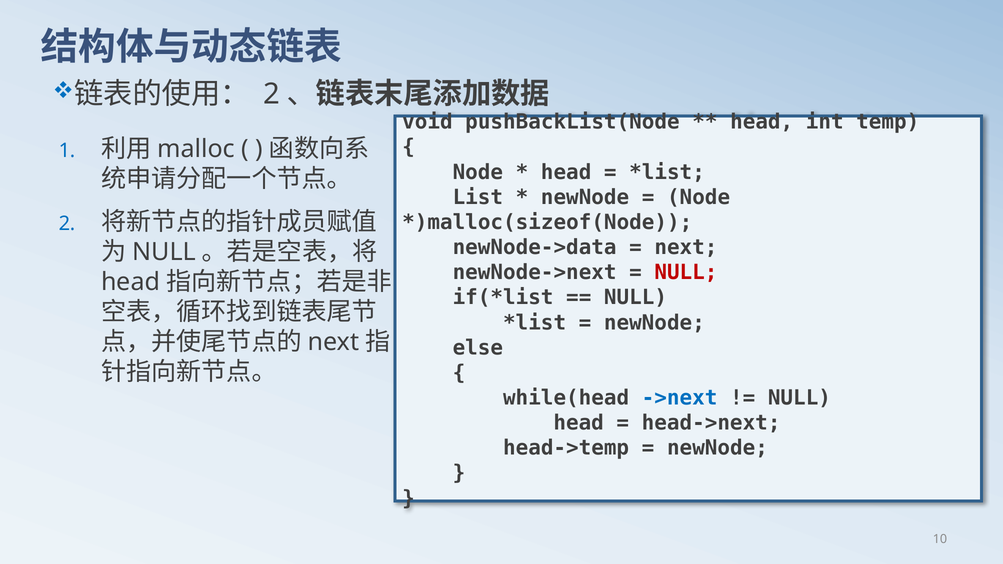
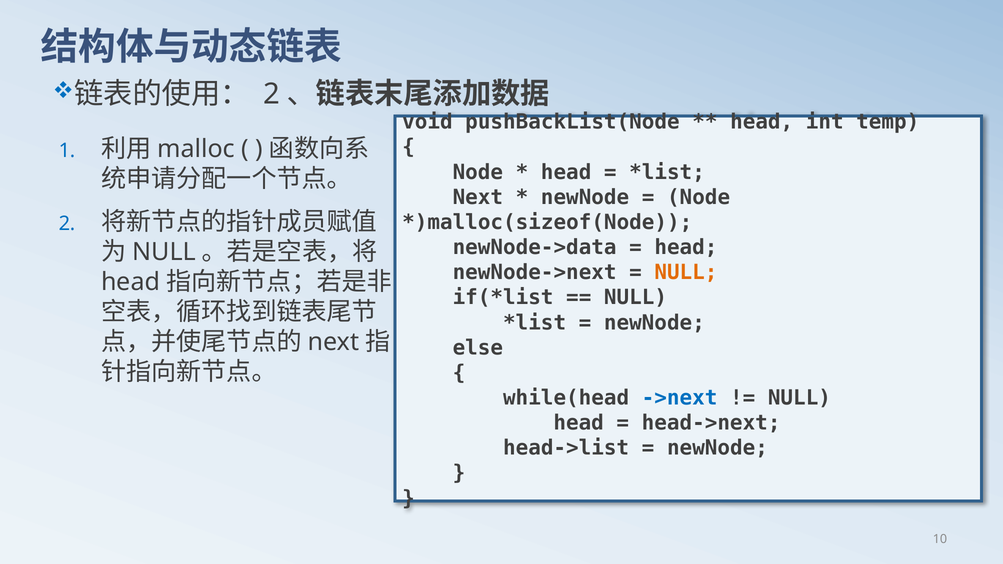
List at (478, 197): List -> Next
next at (686, 248): next -> head
NULL at (686, 273) colour: red -> orange
head->temp: head->temp -> head->list
